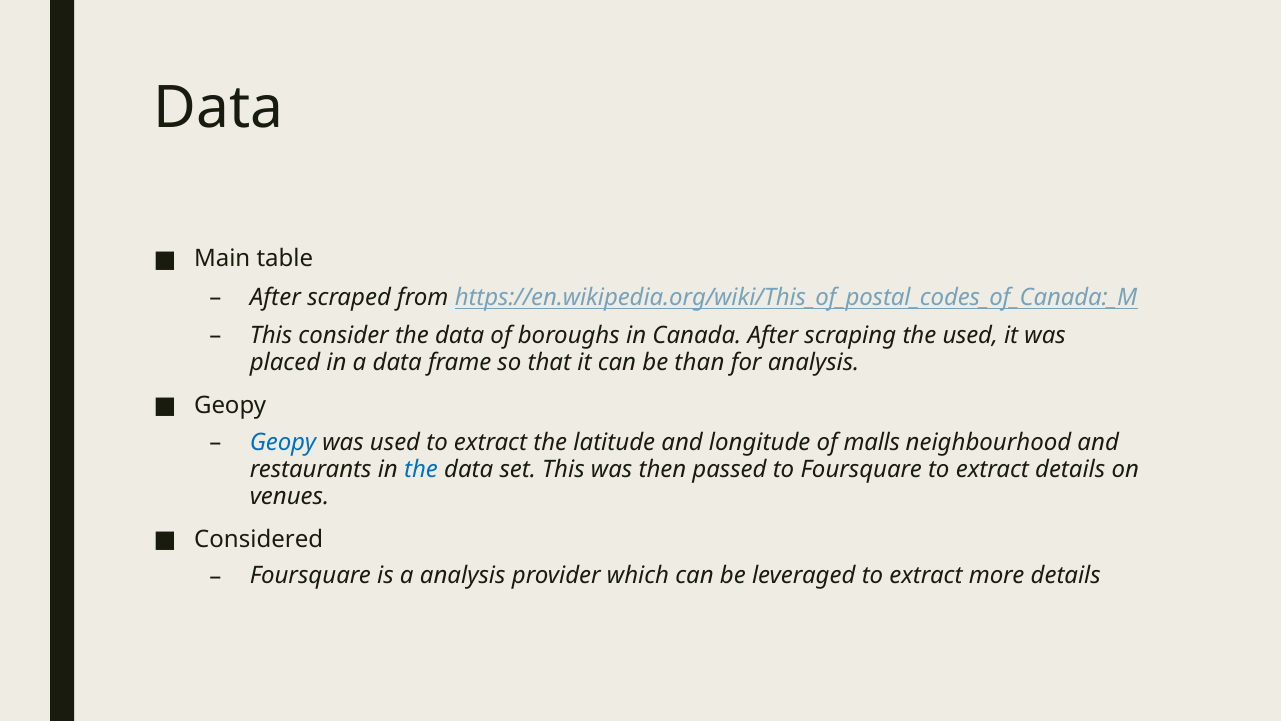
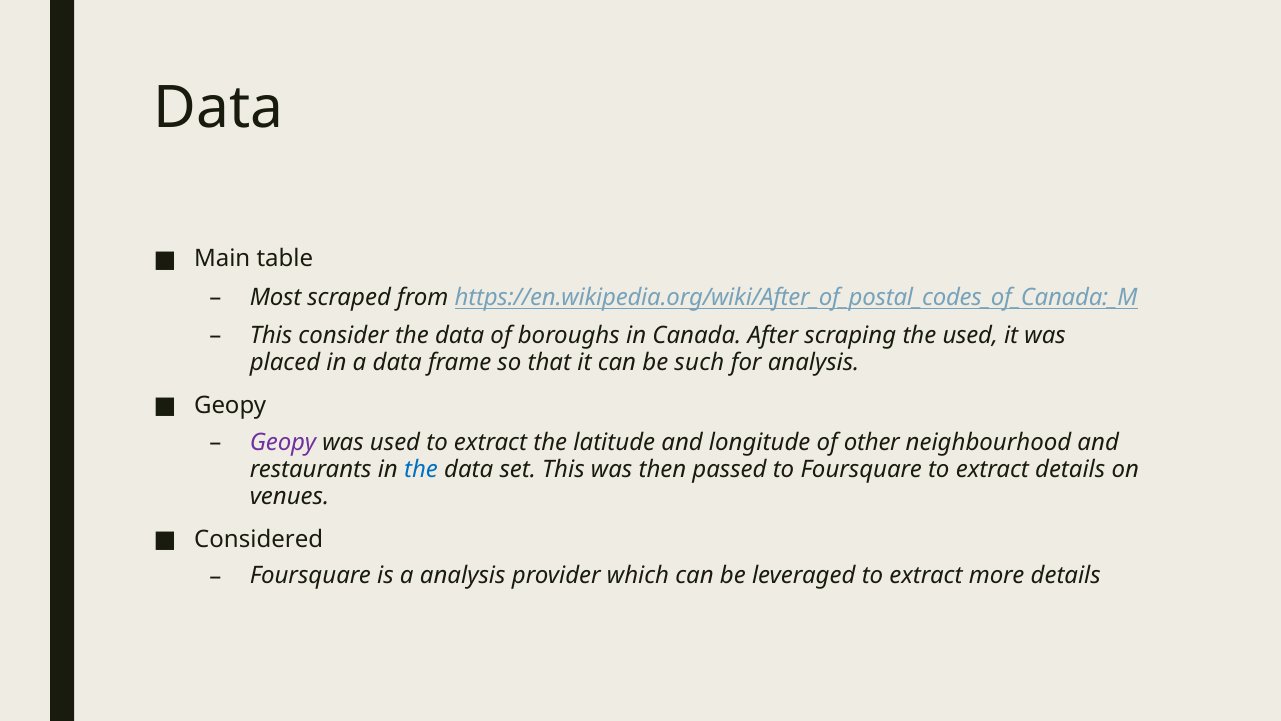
After at (275, 298): After -> Most
https://en.wikipedia.org/wiki/This_of_postal_codes_of_Canada:_M: https://en.wikipedia.org/wiki/This_of_postal_codes_of_Canada:_M -> https://en.wikipedia.org/wiki/After_of_postal_codes_of_Canada:_M
than: than -> such
Geopy at (283, 442) colour: blue -> purple
malls: malls -> other
